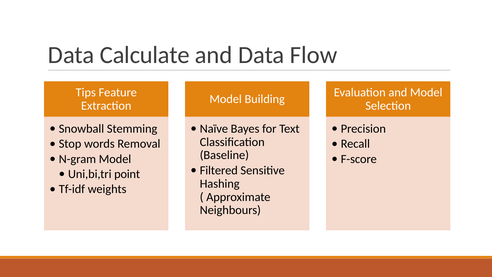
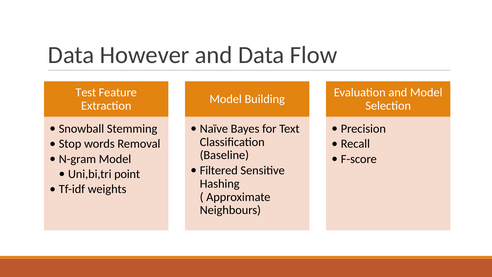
Calculate: Calculate -> However
Tips: Tips -> Test
